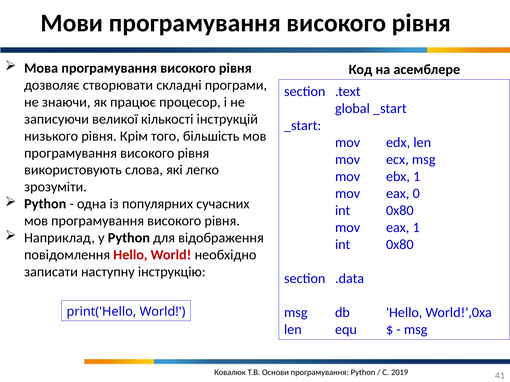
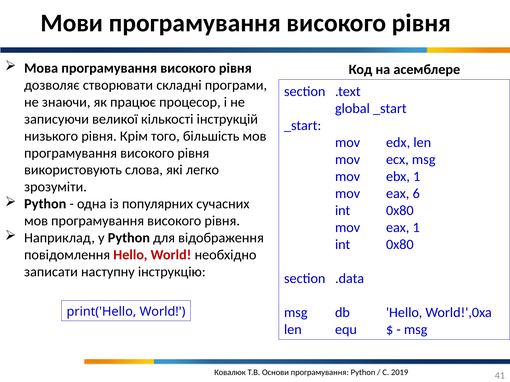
0: 0 -> 6
